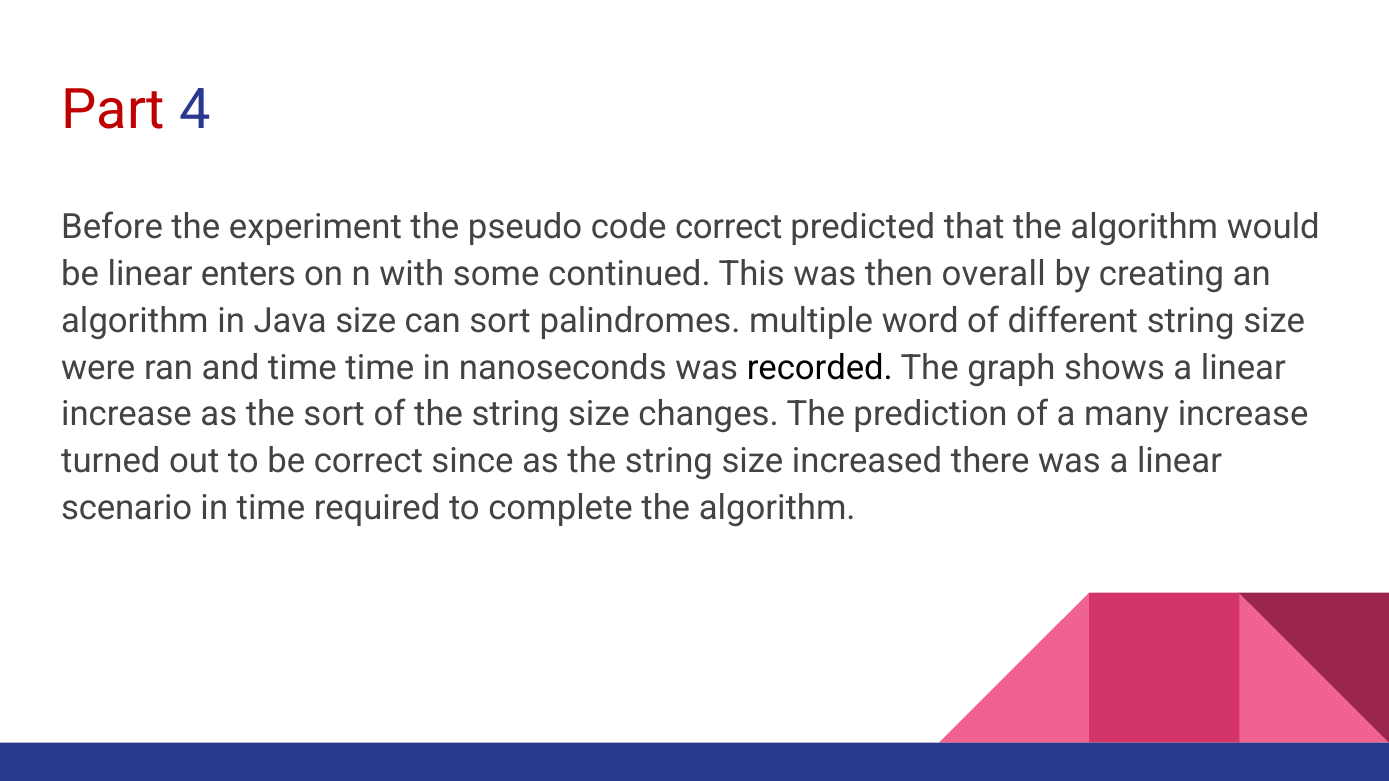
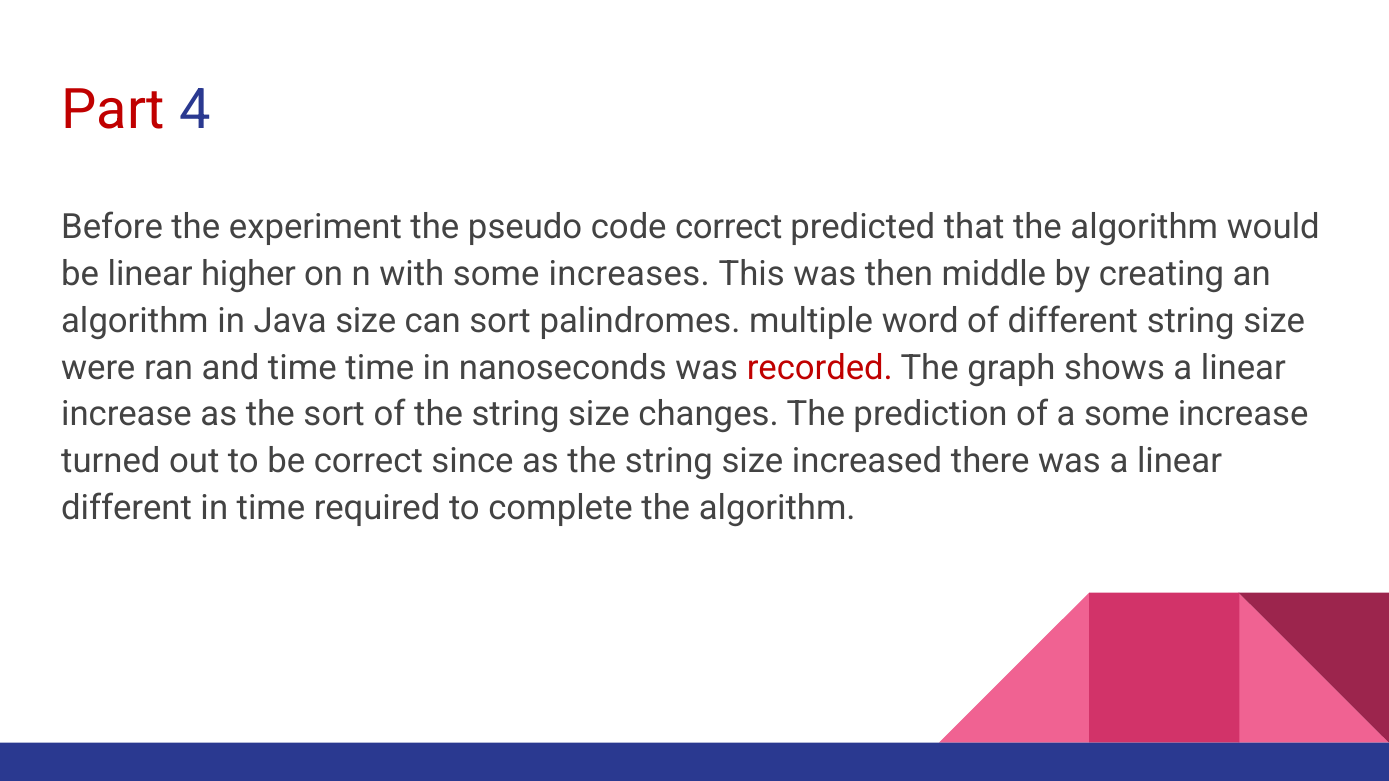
enters: enters -> higher
continued: continued -> increases
overall: overall -> middle
recorded colour: black -> red
a many: many -> some
scenario at (127, 508): scenario -> different
